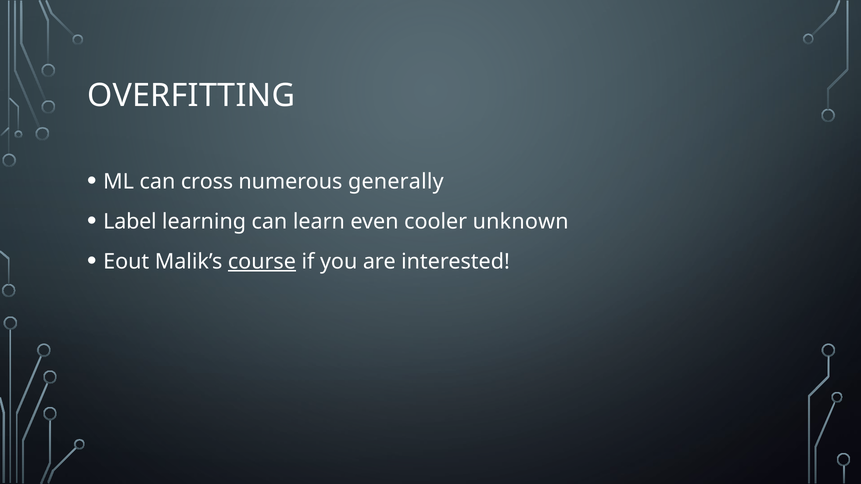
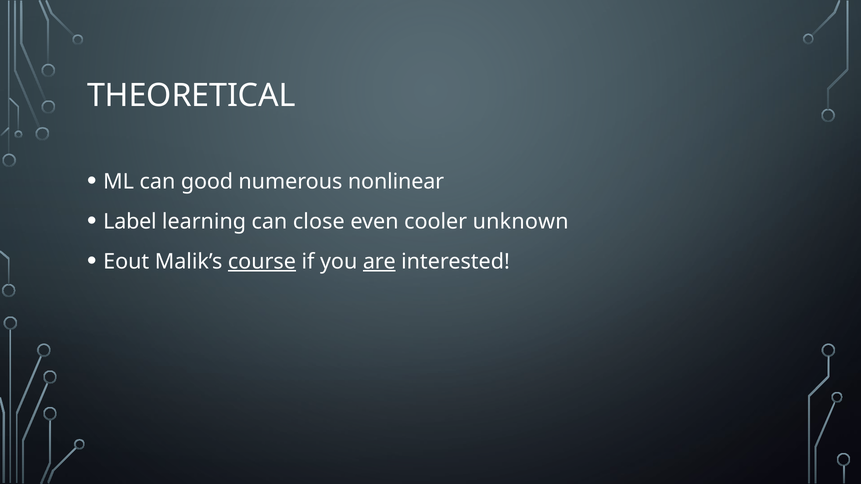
OVERFITTING: OVERFITTING -> THEORETICAL
cross: cross -> good
generally: generally -> nonlinear
learn: learn -> close
are underline: none -> present
